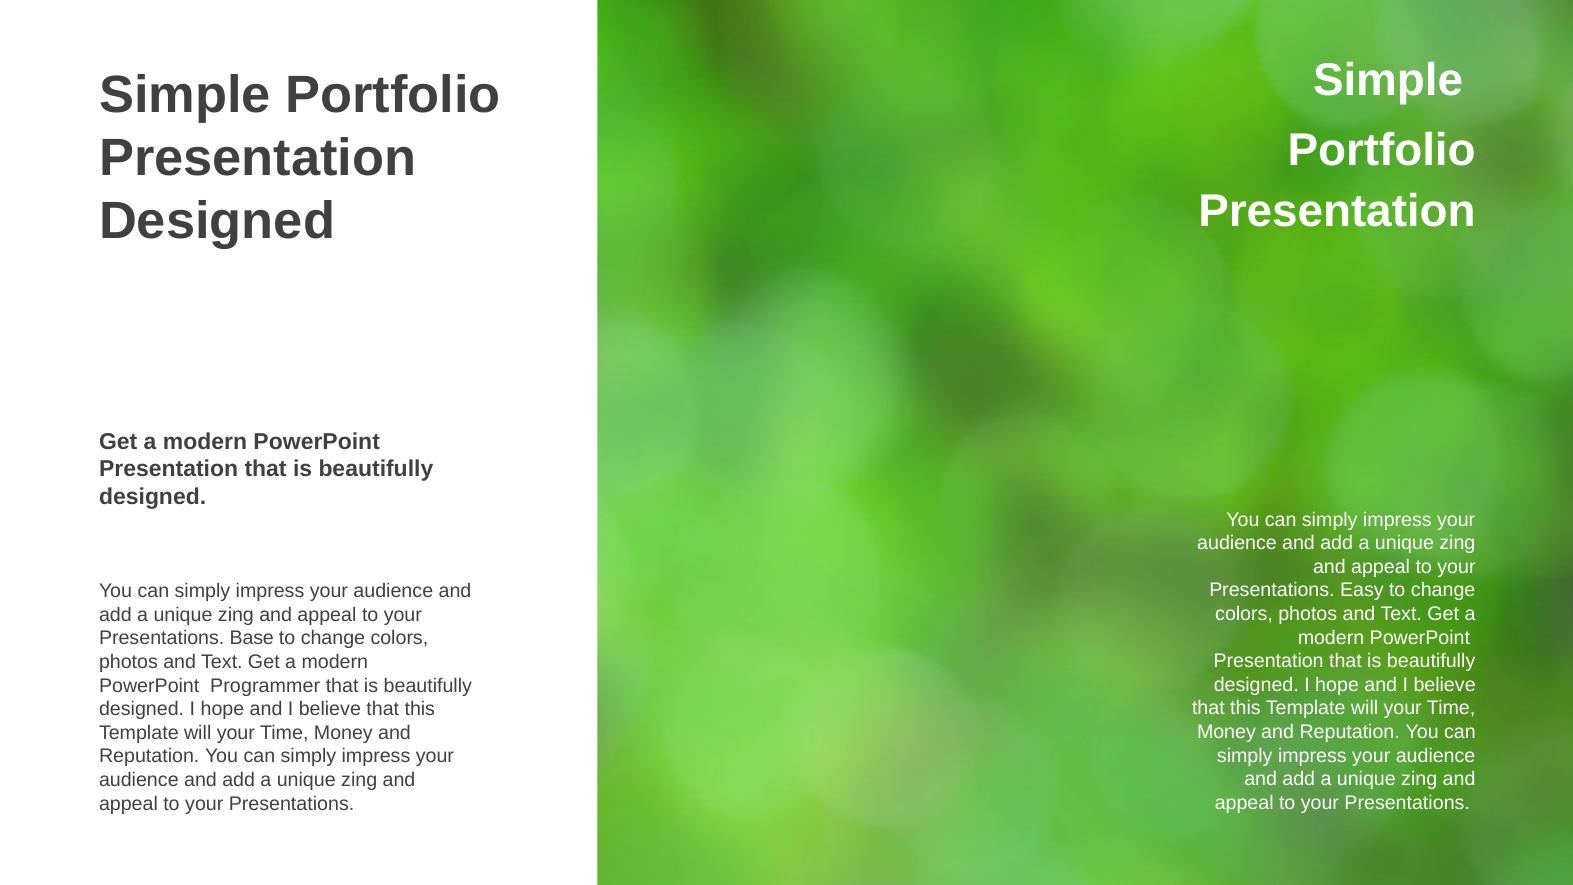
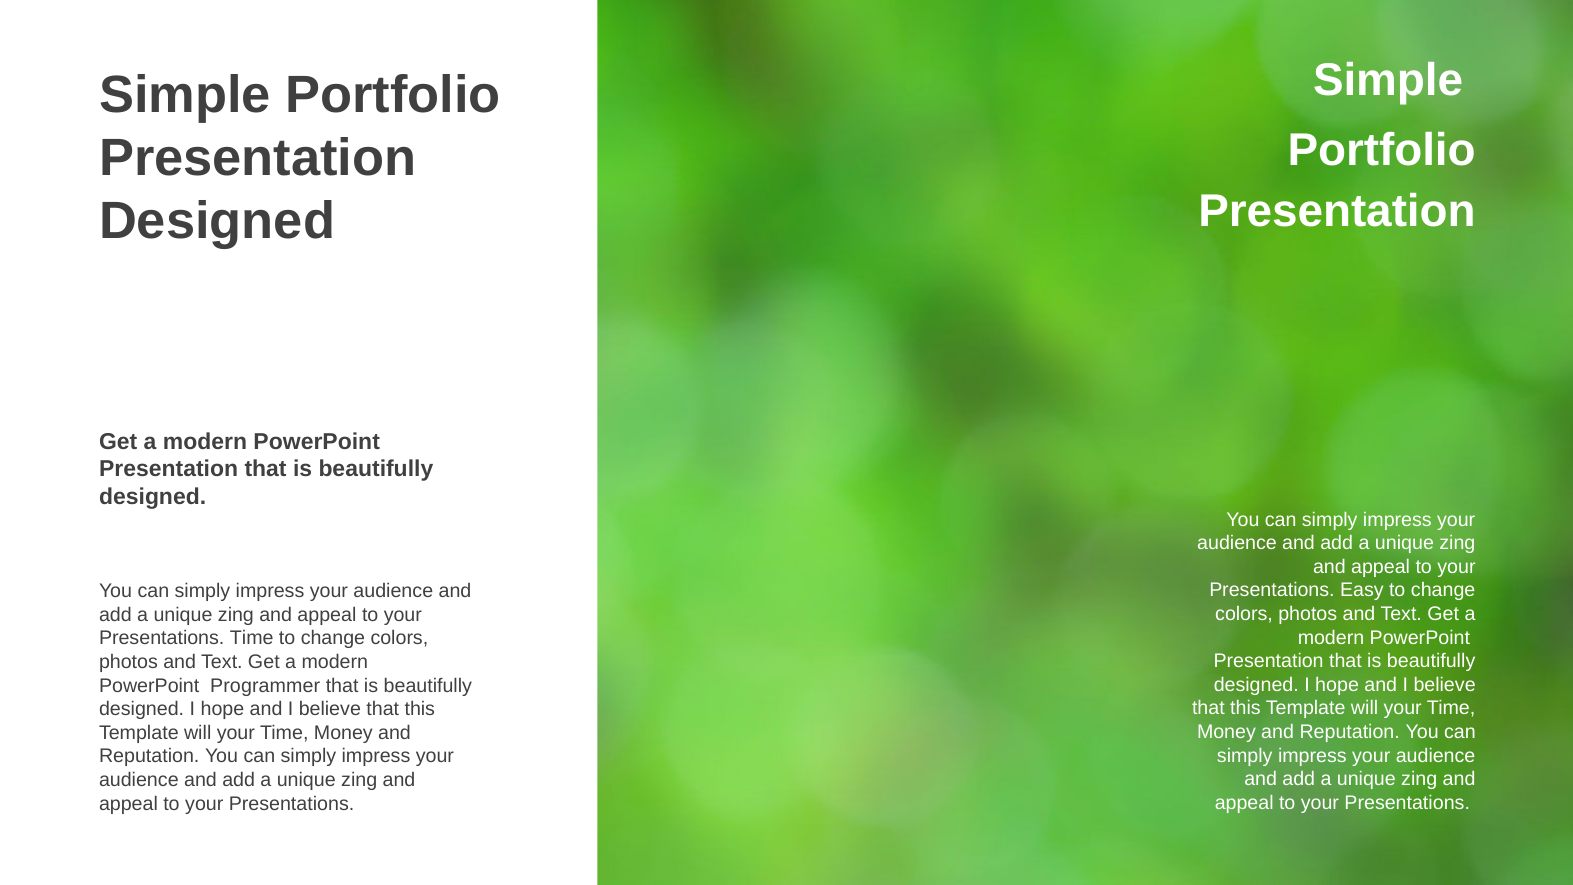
Presentations Base: Base -> Time
